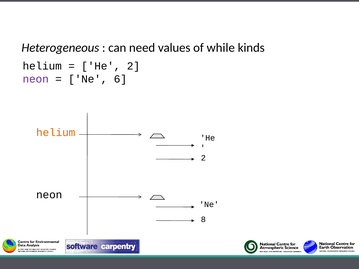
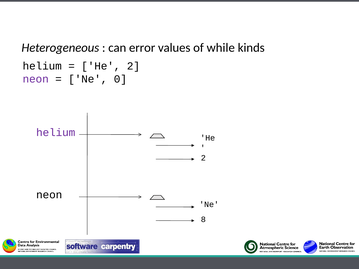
need: need -> error
6: 6 -> 0
helium at (56, 133) colour: orange -> purple
